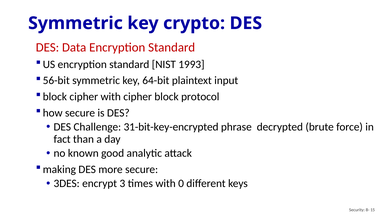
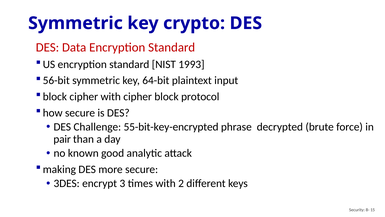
31-bit-key-encrypted: 31-bit-key-encrypted -> 55-bit-key-encrypted
fact: fact -> pair
0: 0 -> 2
